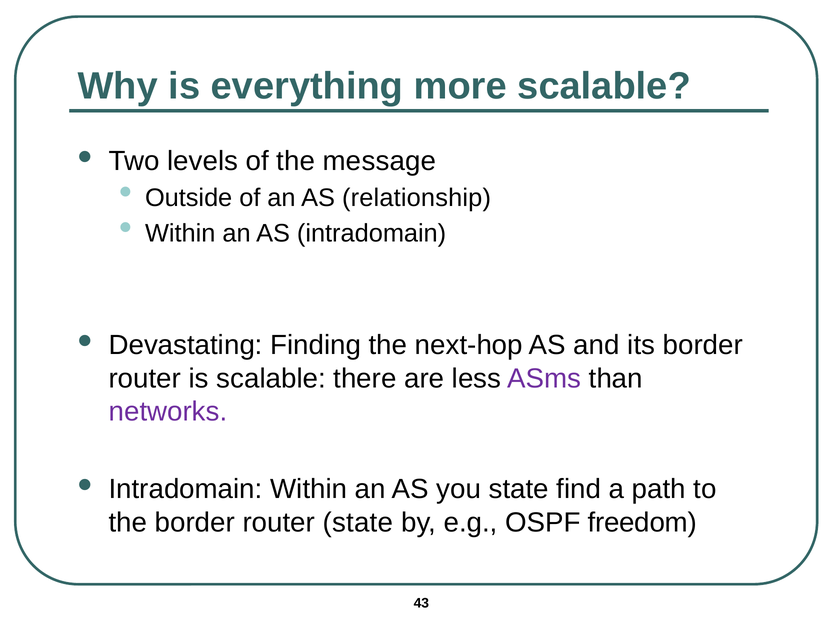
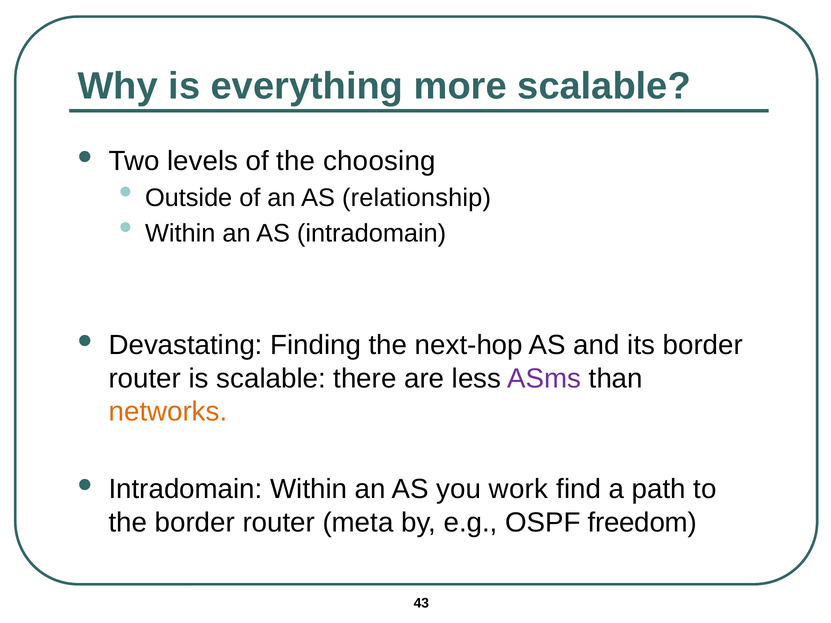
message: message -> choosing
networks colour: purple -> orange
you state: state -> work
router state: state -> meta
